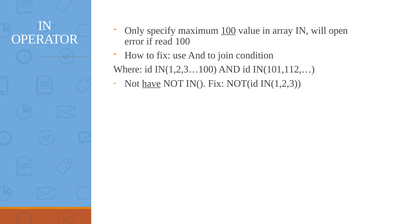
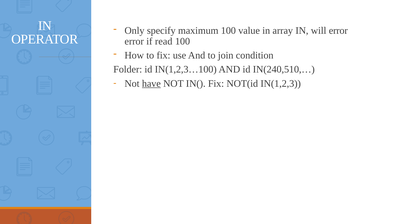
100 at (228, 31) underline: present -> none
will open: open -> error
Where: Where -> Folder
IN(101,112,…: IN(101,112,… -> IN(240,510,…
